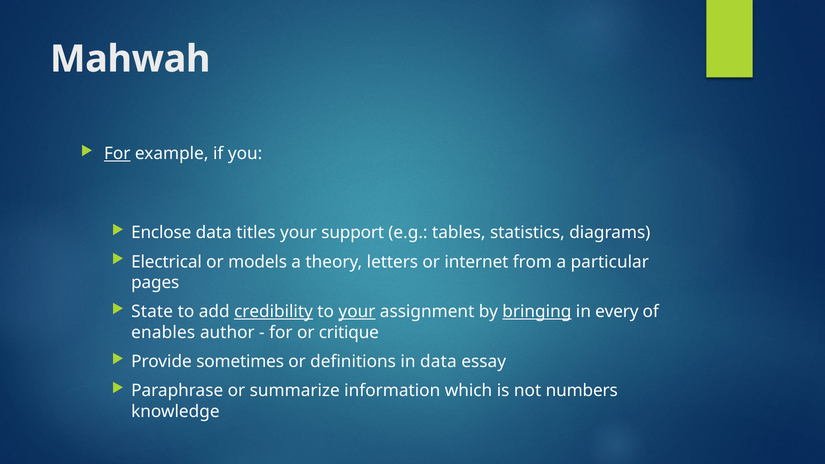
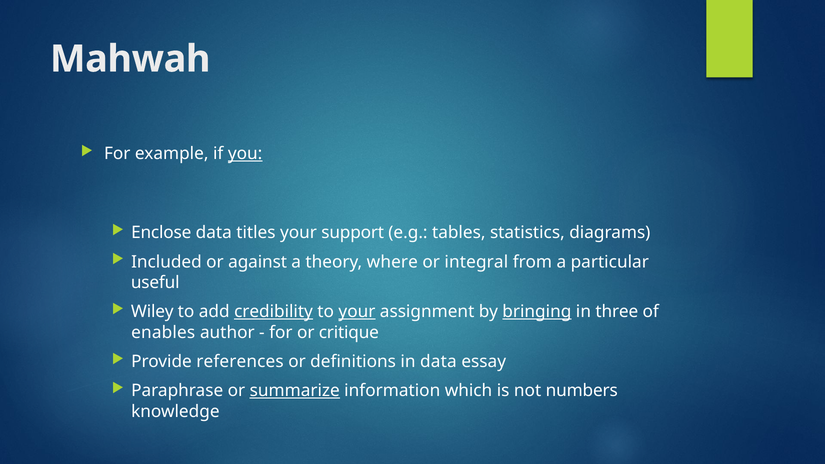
For at (117, 154) underline: present -> none
you underline: none -> present
Electrical: Electrical -> Included
models: models -> against
letters: letters -> where
internet: internet -> integral
pages: pages -> useful
State: State -> Wiley
every: every -> three
sometimes: sometimes -> references
summarize underline: none -> present
